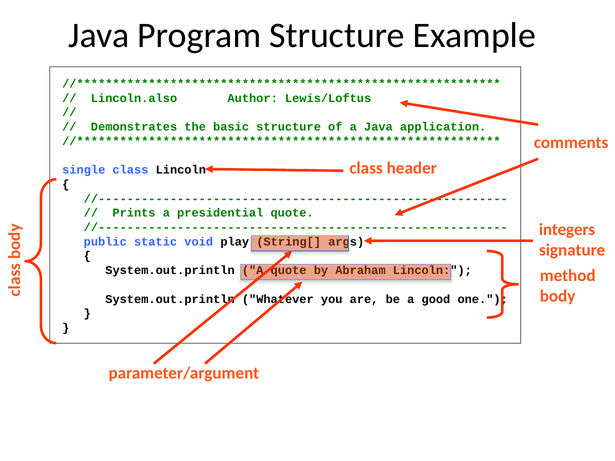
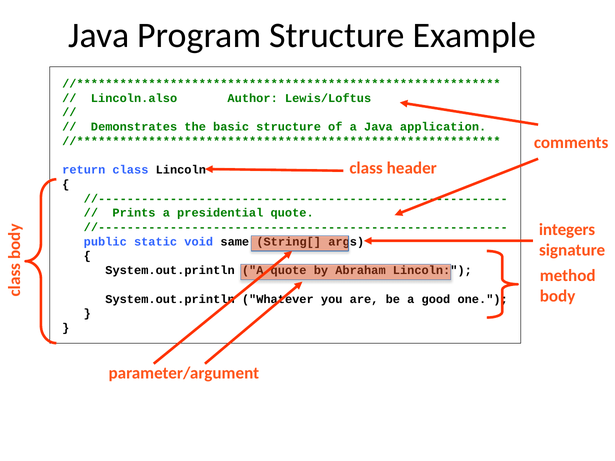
single: single -> return
play: play -> same
